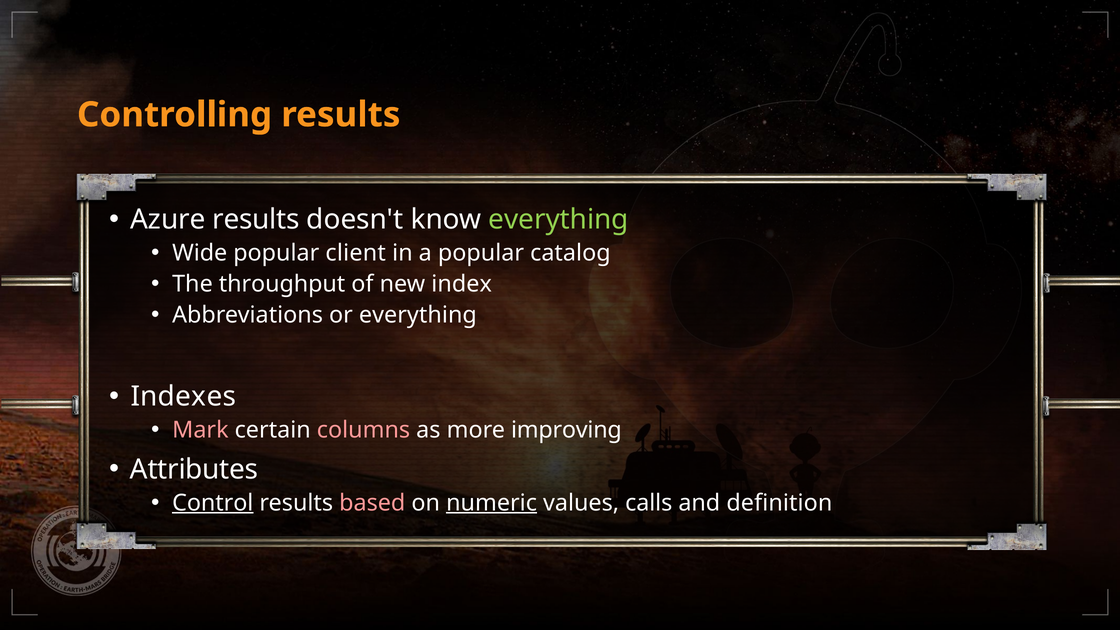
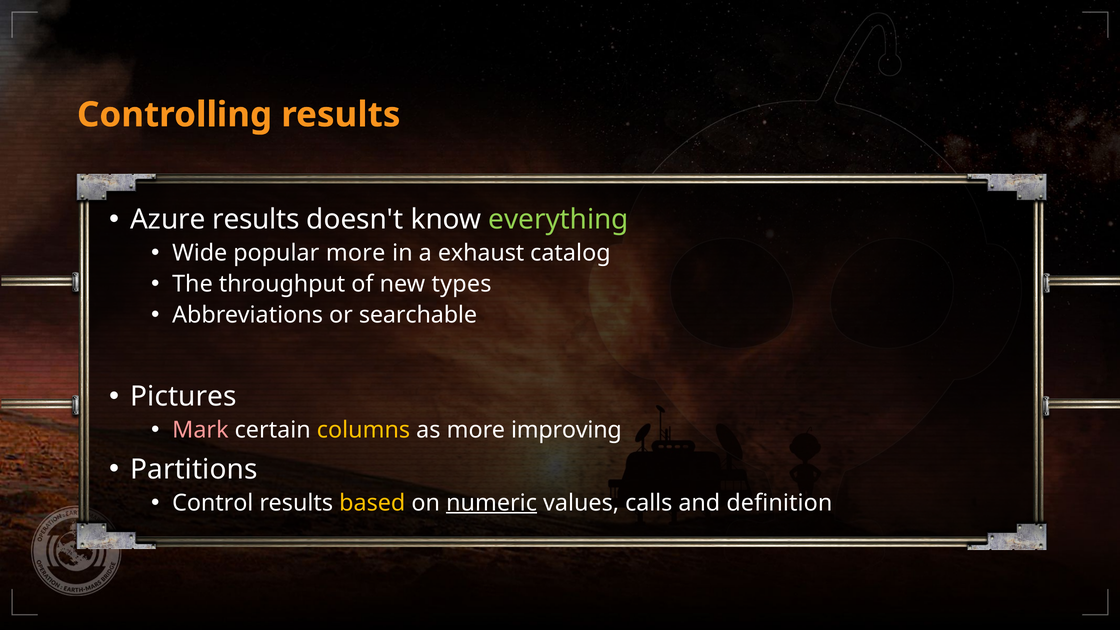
popular client: client -> more
a popular: popular -> exhaust
index: index -> types
or everything: everything -> searchable
Indexes: Indexes -> Pictures
columns colour: pink -> yellow
Attributes: Attributes -> Partitions
Control underline: present -> none
based colour: pink -> yellow
